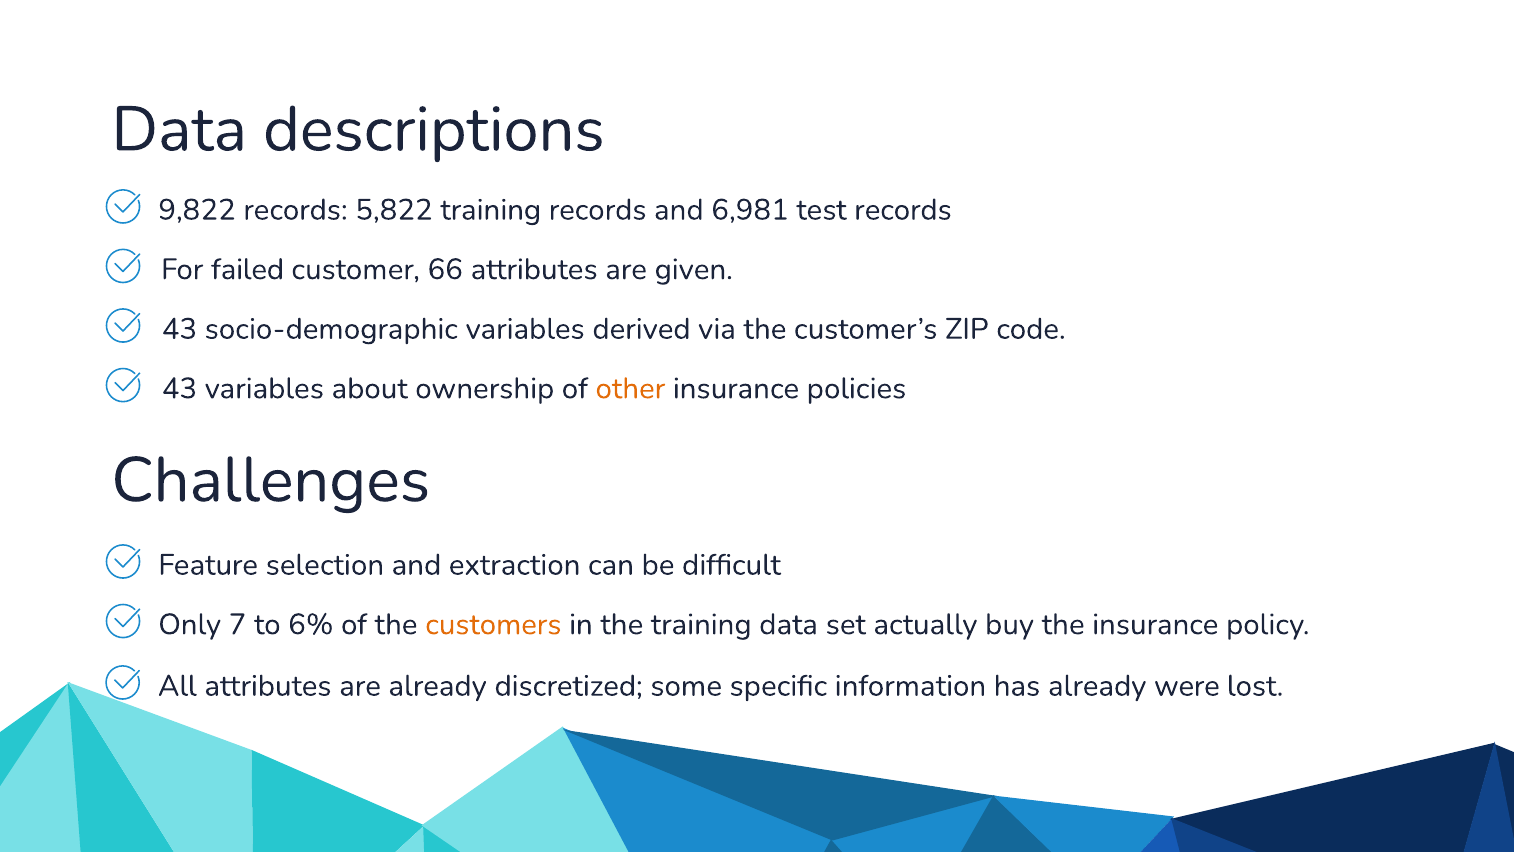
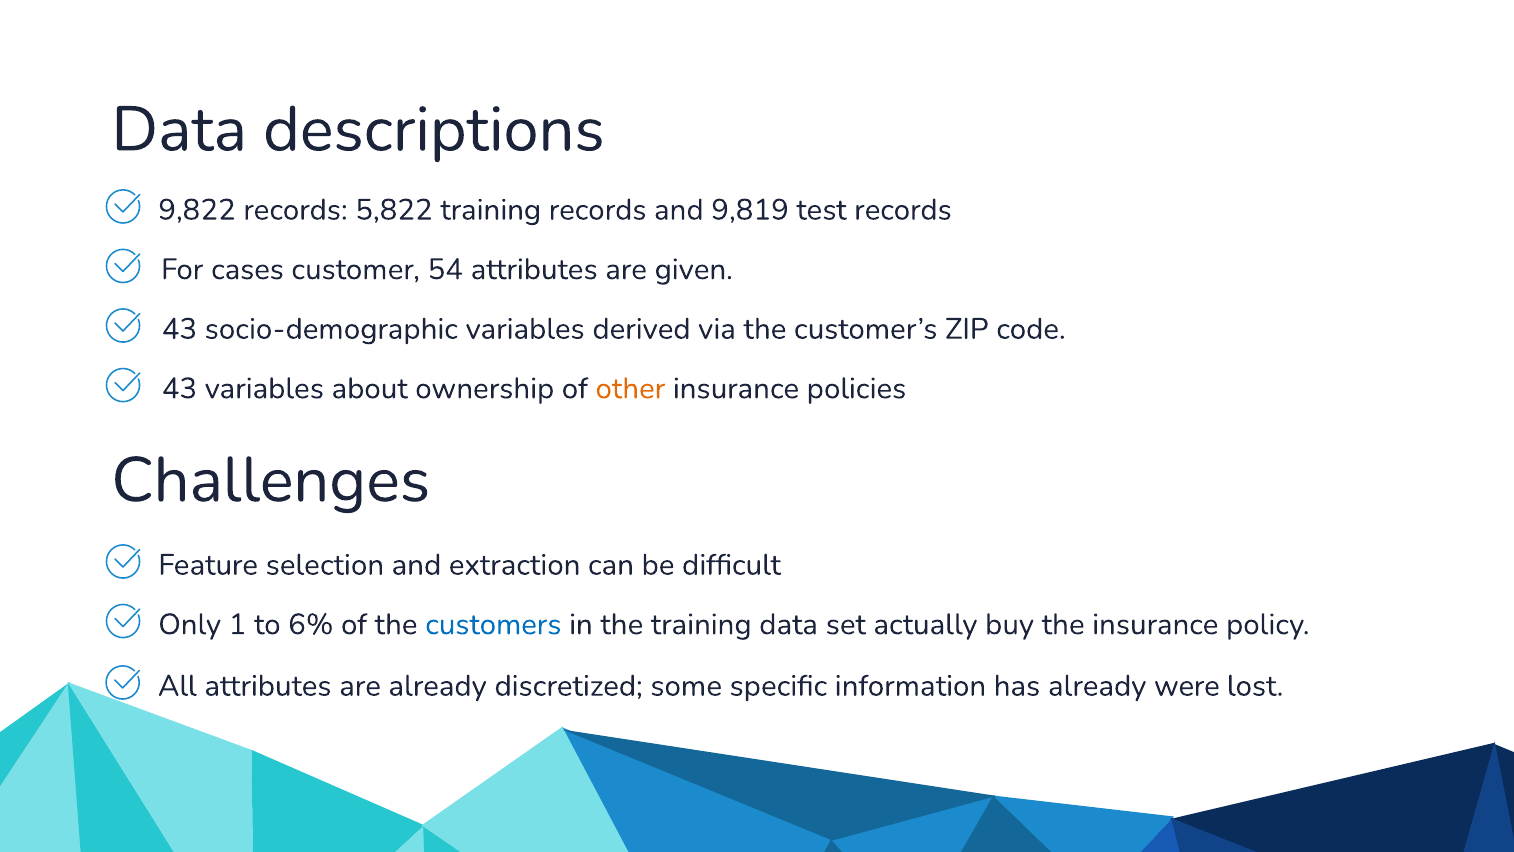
6,981: 6,981 -> 9,819
failed: failed -> cases
66: 66 -> 54
7: 7 -> 1
customers colour: orange -> blue
